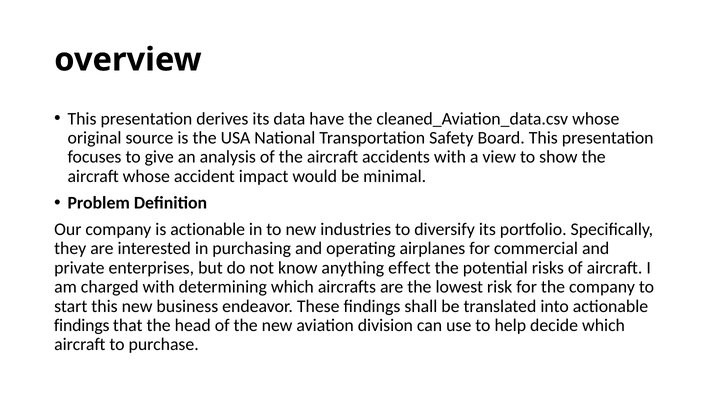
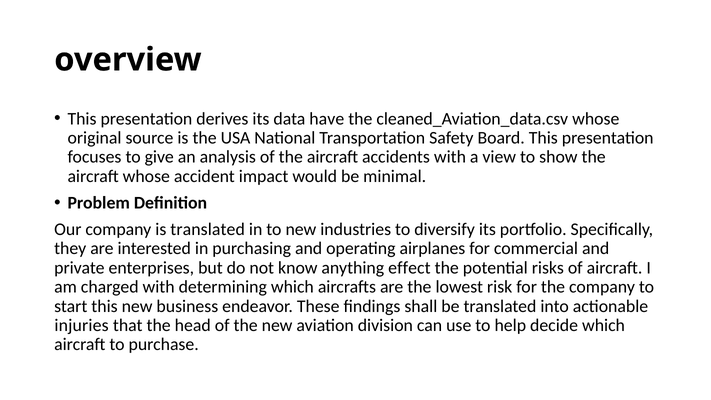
is actionable: actionable -> translated
findings at (82, 325): findings -> injuries
